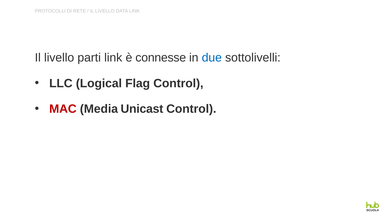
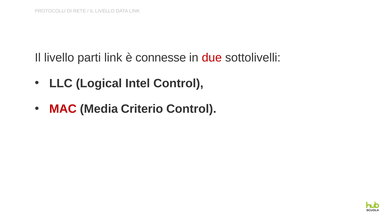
due colour: blue -> red
Flag: Flag -> Intel
Unicast: Unicast -> Criterio
